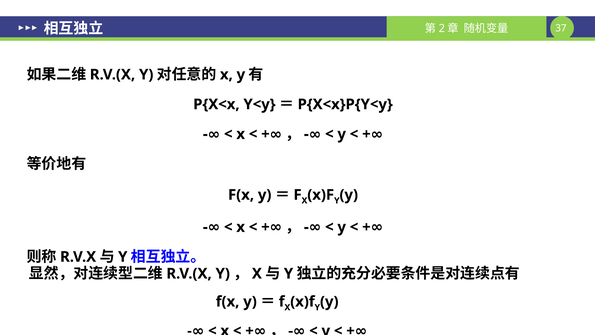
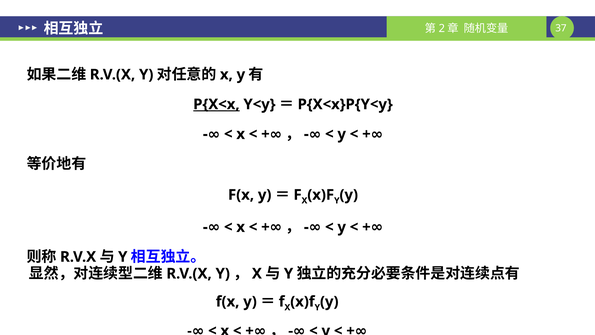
P{X<x underline: none -> present
